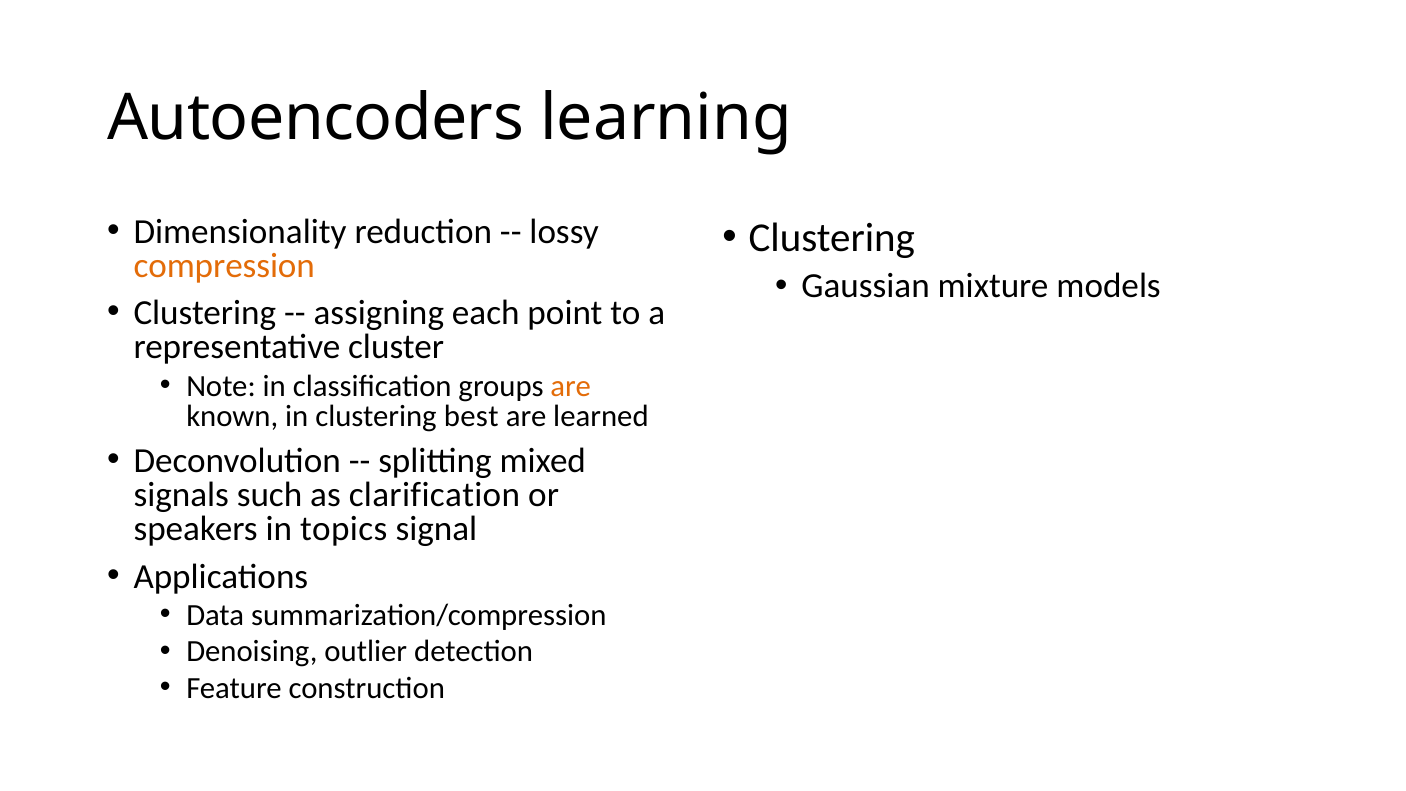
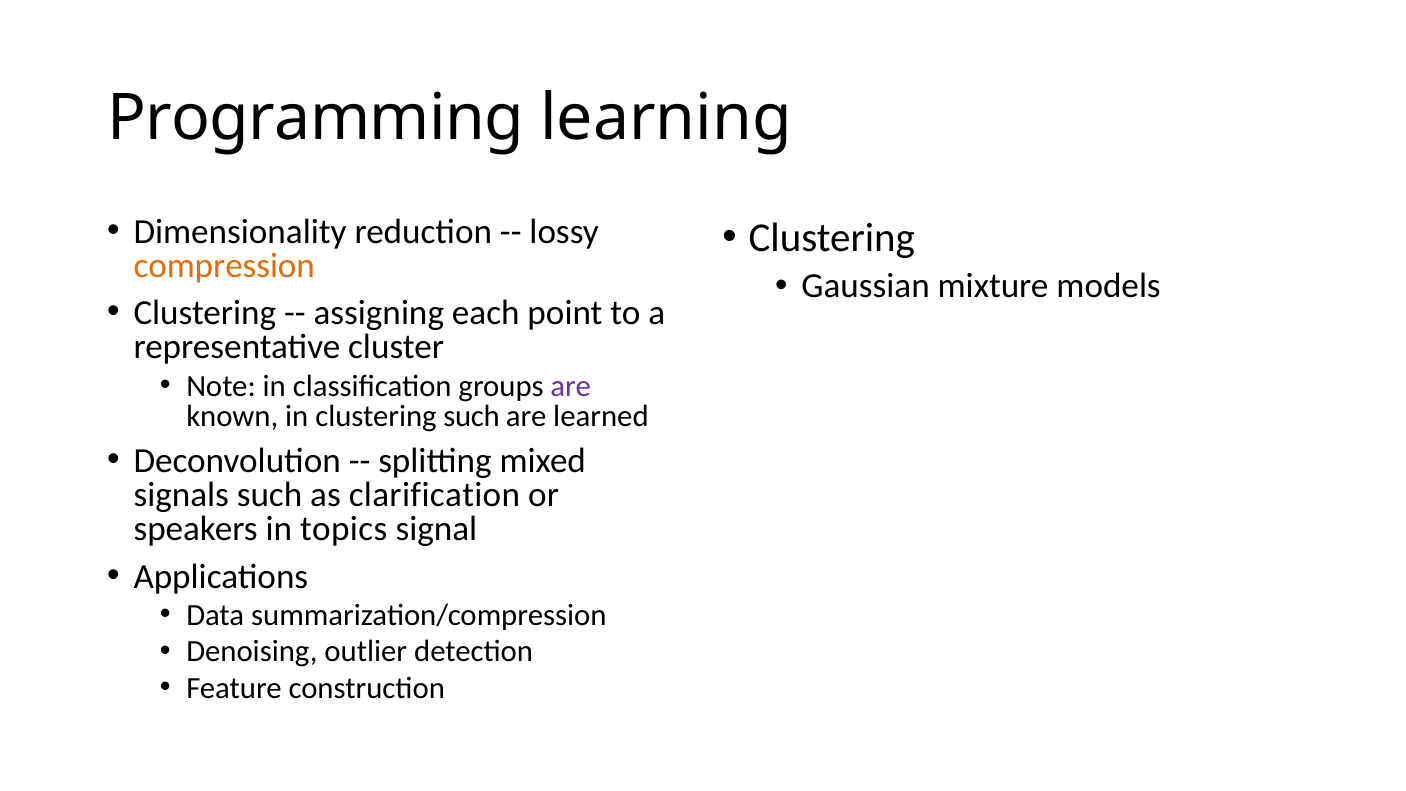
Autoencoders: Autoencoders -> Programming
are at (571, 386) colour: orange -> purple
clustering best: best -> such
